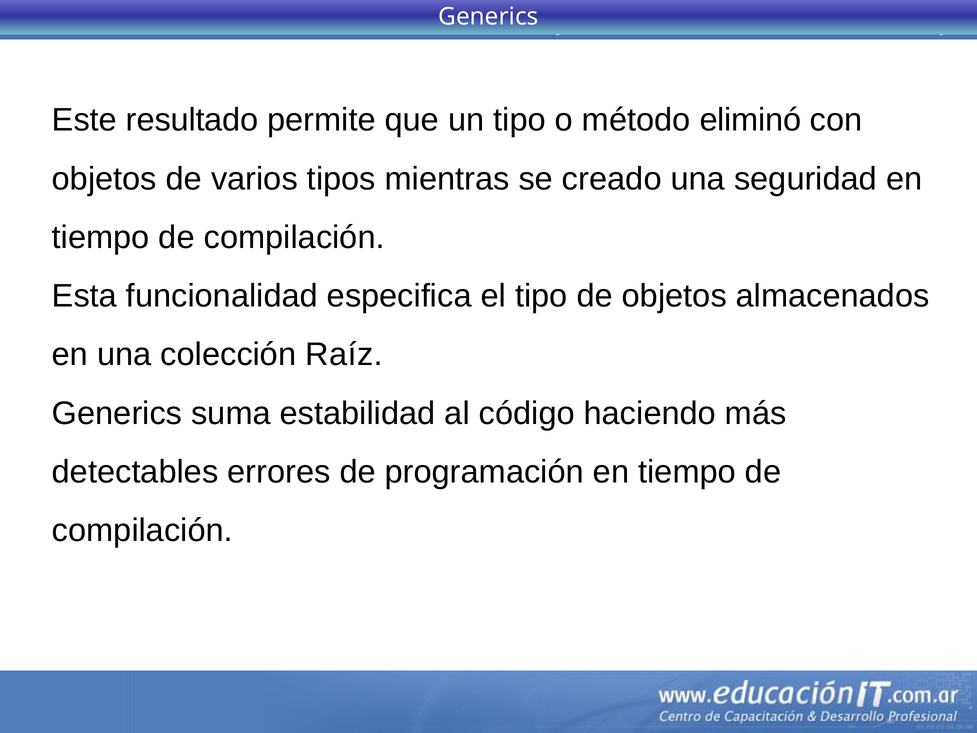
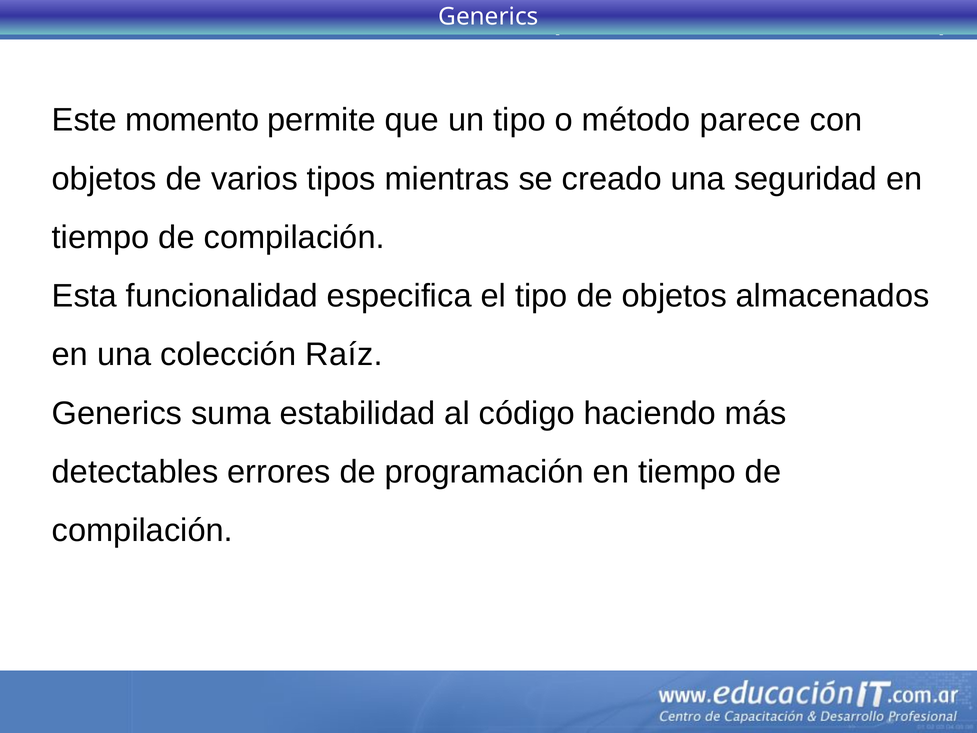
resultado: resultado -> momento
eliminó: eliminó -> parece
